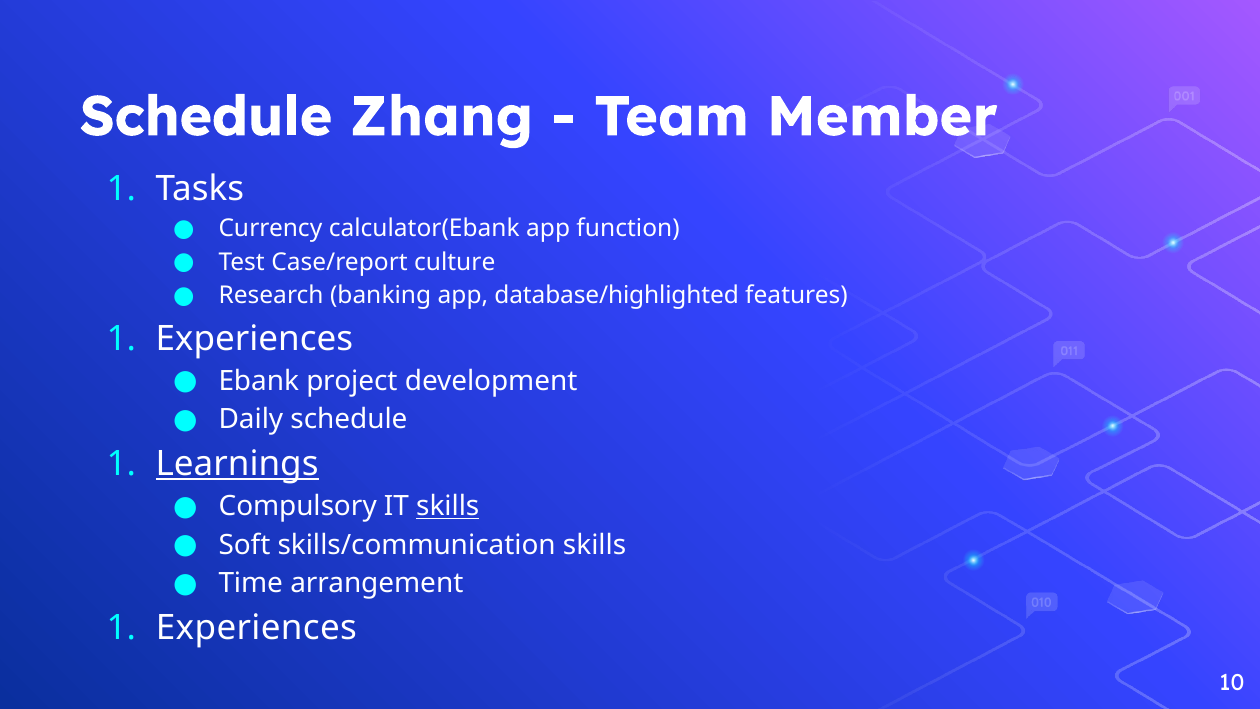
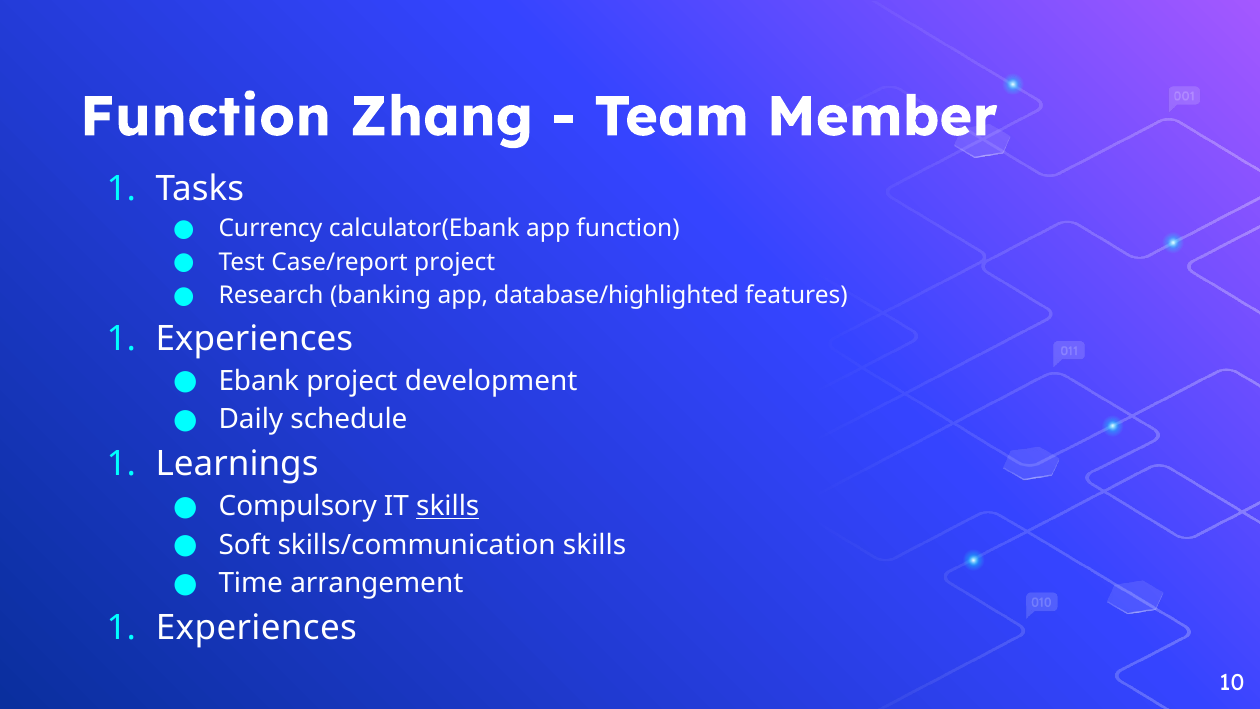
Schedule at (206, 117): Schedule -> Function
Case/report culture: culture -> project
Learnings underline: present -> none
